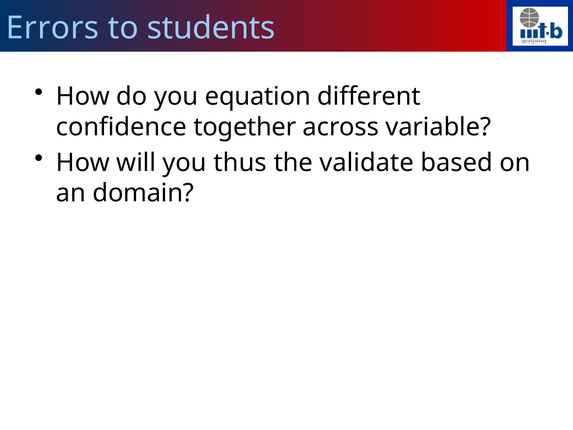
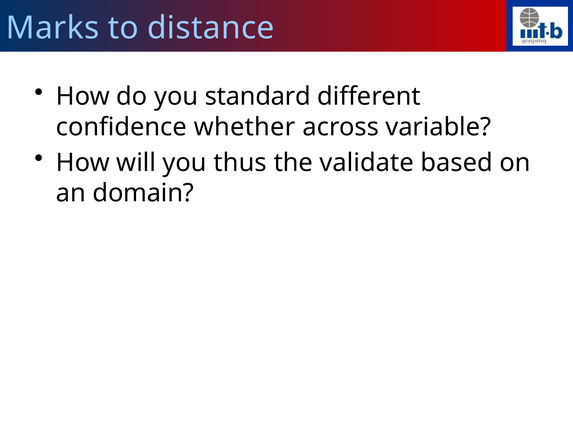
Errors: Errors -> Marks
students: students -> distance
equation: equation -> standard
together: together -> whether
